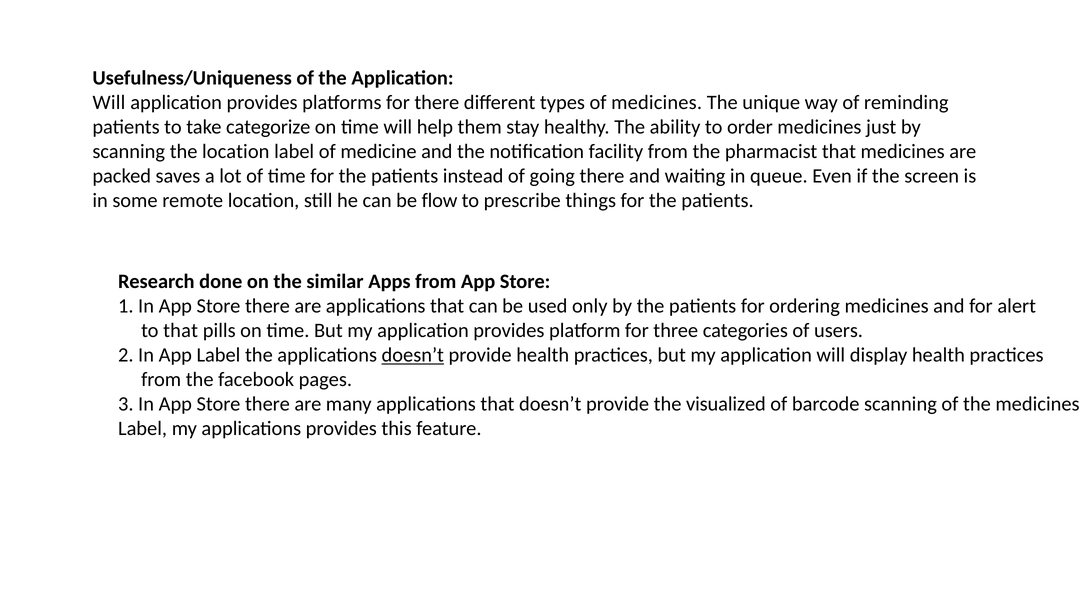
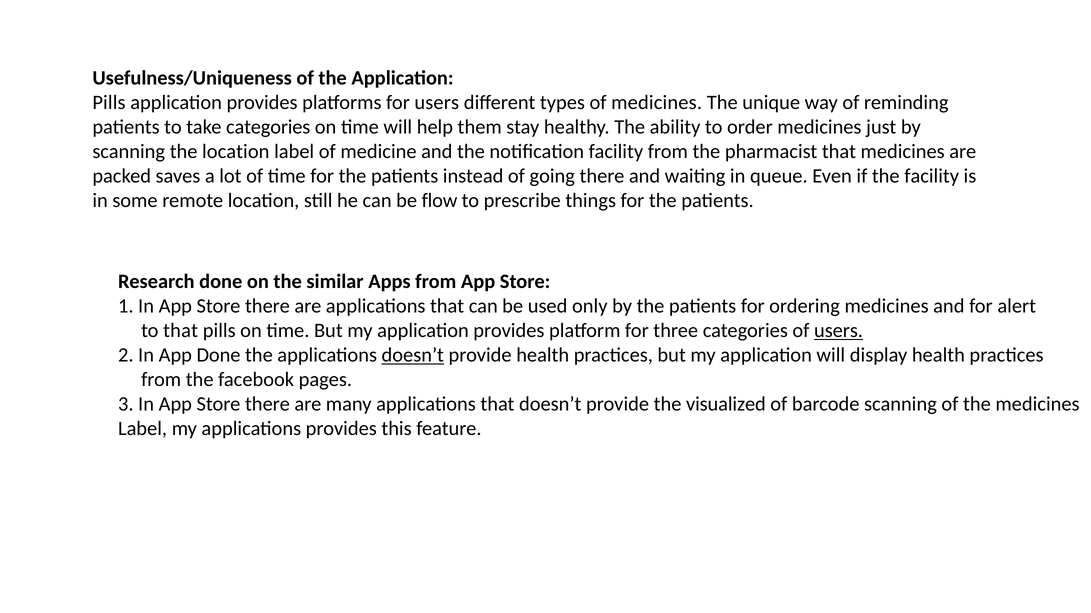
Will at (109, 103): Will -> Pills
for there: there -> users
take categorize: categorize -> categories
the screen: screen -> facility
users at (839, 331) underline: none -> present
App Label: Label -> Done
